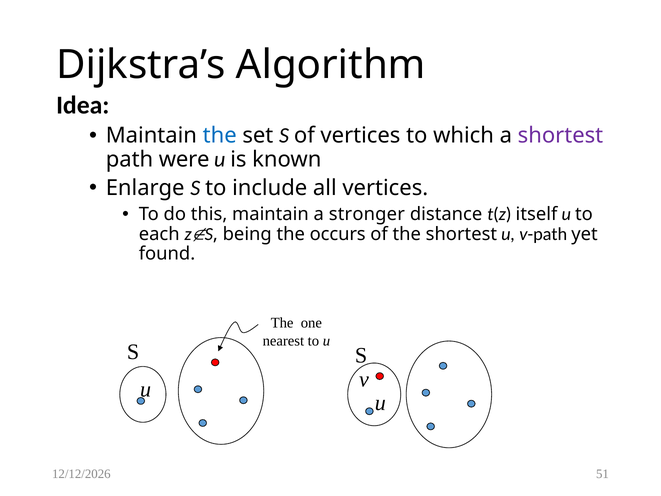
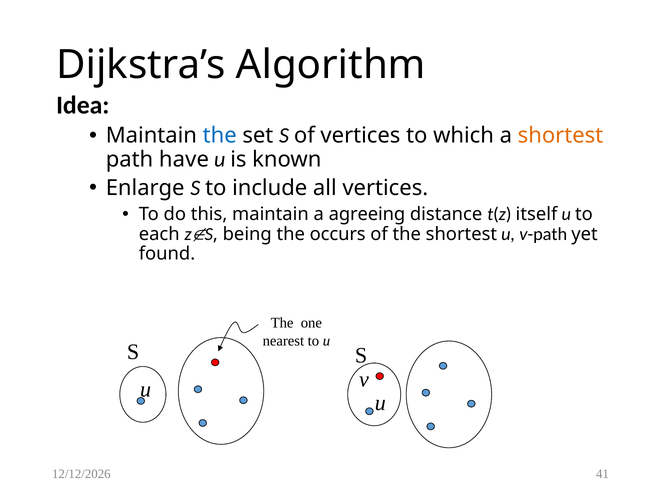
shortest at (560, 136) colour: purple -> orange
were: were -> have
stronger: stronger -> agreeing
51: 51 -> 41
